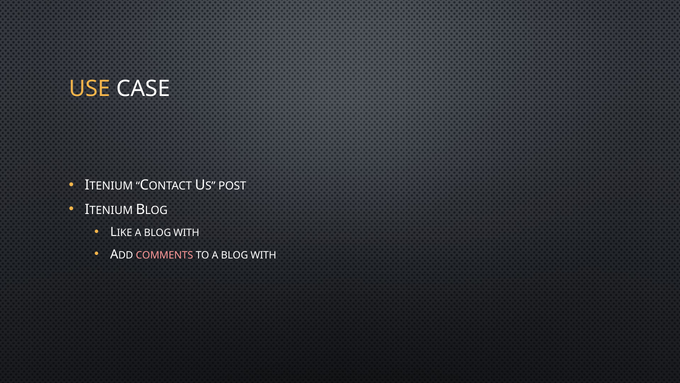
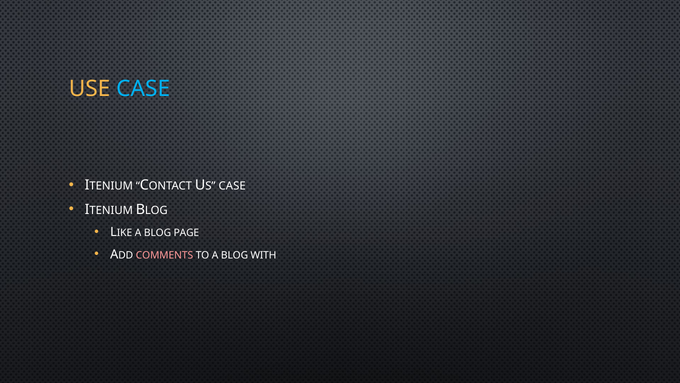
CASE at (143, 89) colour: white -> light blue
POST at (232, 186): POST -> CASE
WITH at (186, 233): WITH -> PAGE
